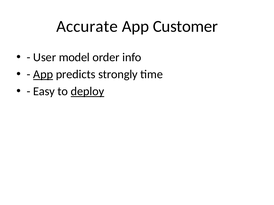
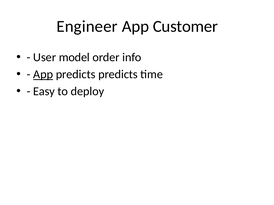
Accurate: Accurate -> Engineer
predicts strongly: strongly -> predicts
deploy underline: present -> none
